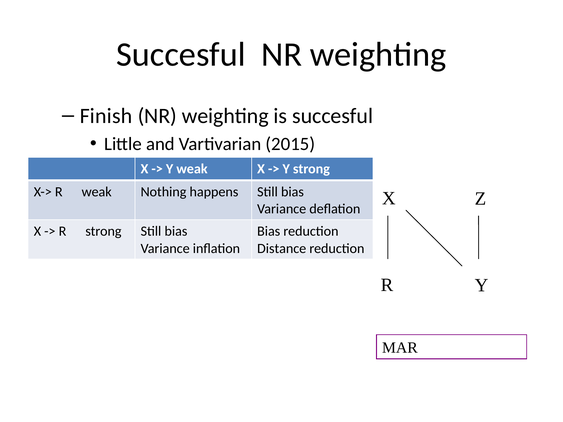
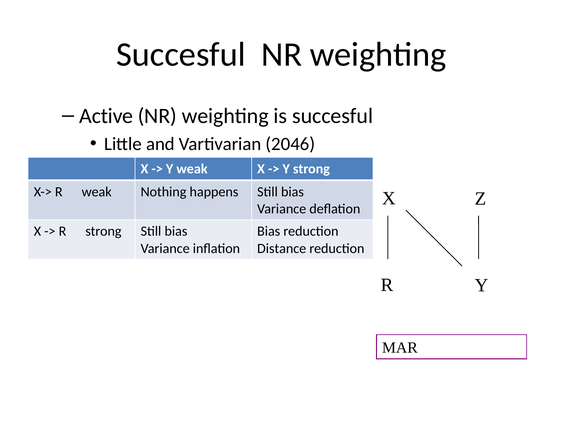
Finish: Finish -> Active
2015: 2015 -> 2046
